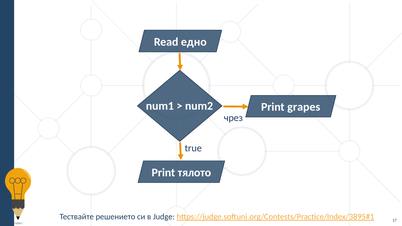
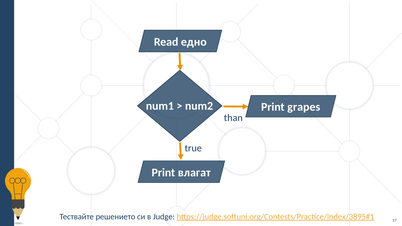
чрез: чрез -> than
тялото: тялото -> влагат
